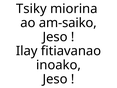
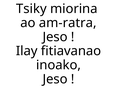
am-saiko: am-saiko -> am-ratra
